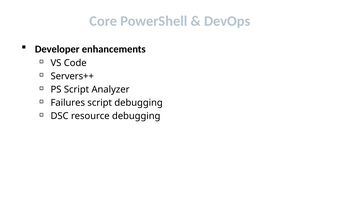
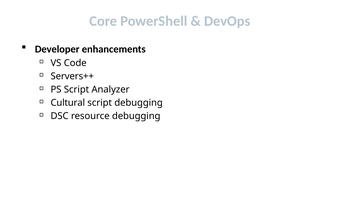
Failures: Failures -> Cultural
